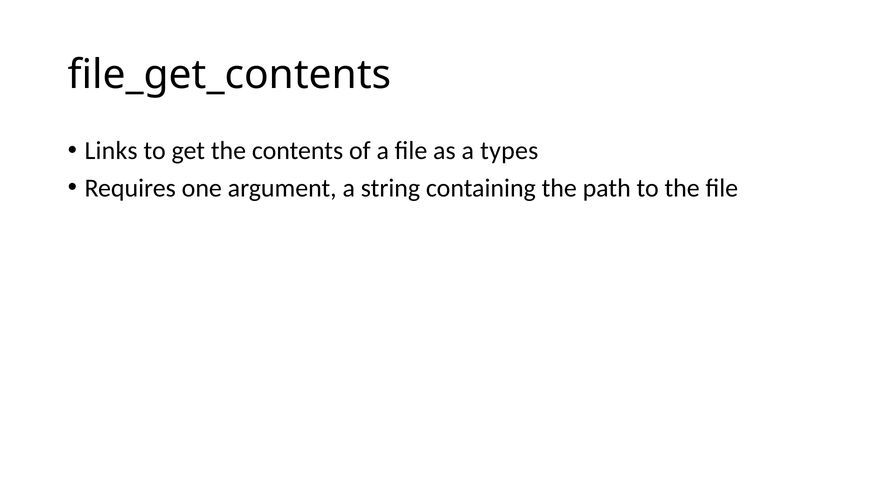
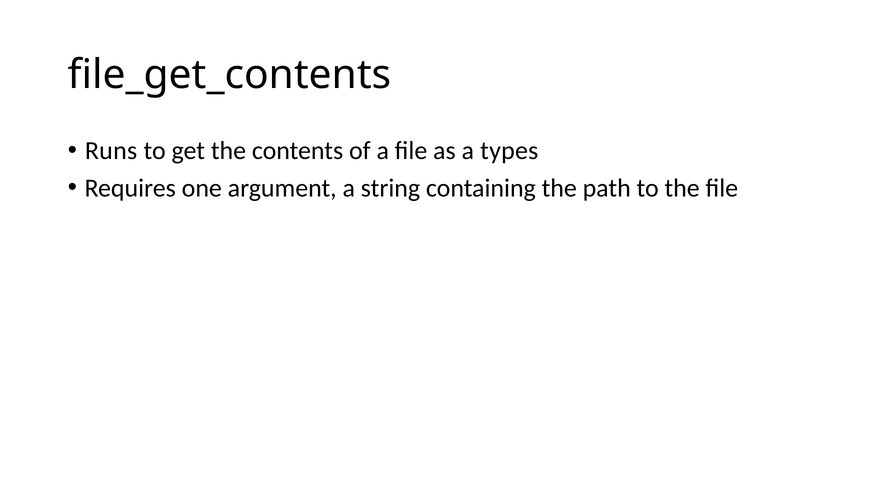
Links: Links -> Runs
